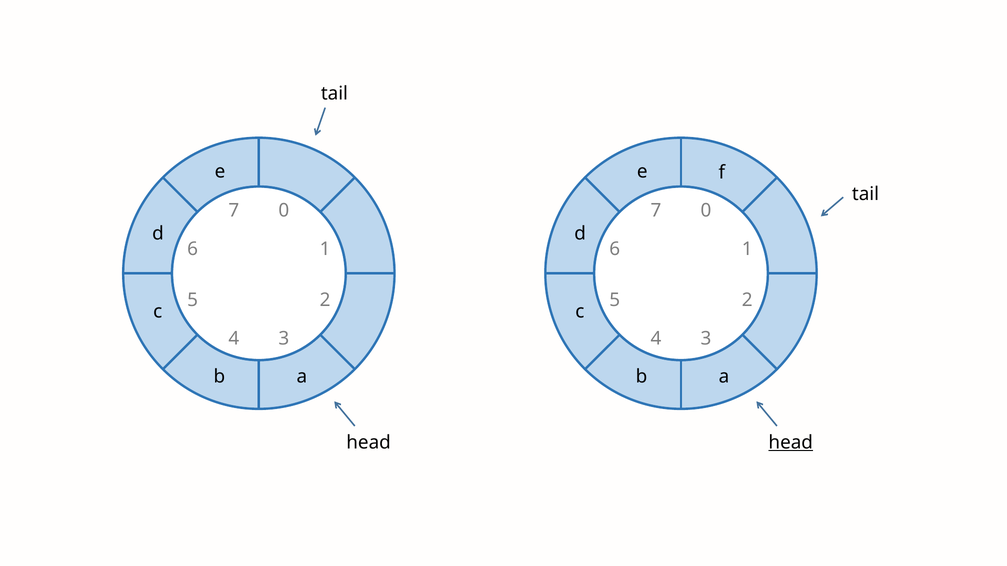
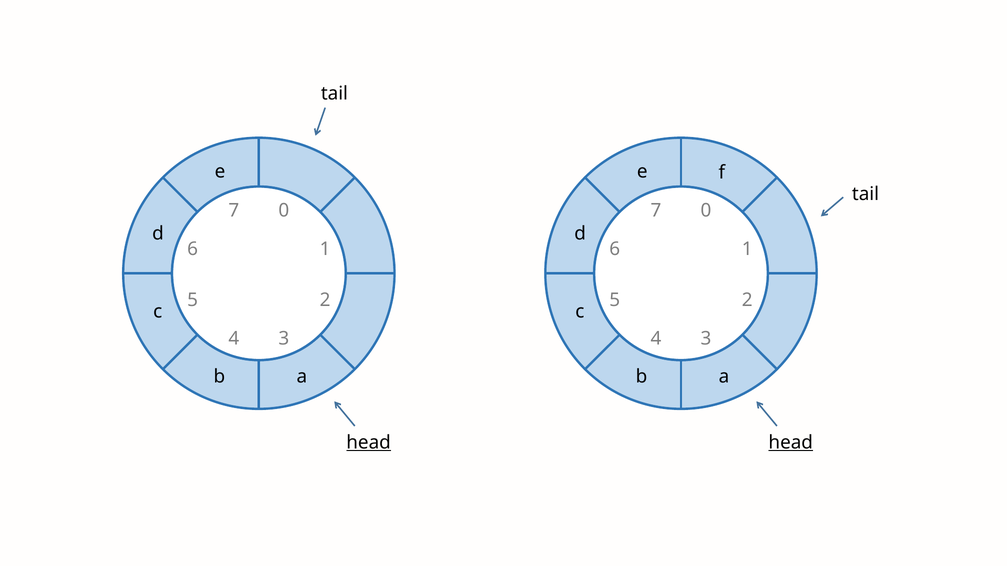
head at (369, 443) underline: none -> present
